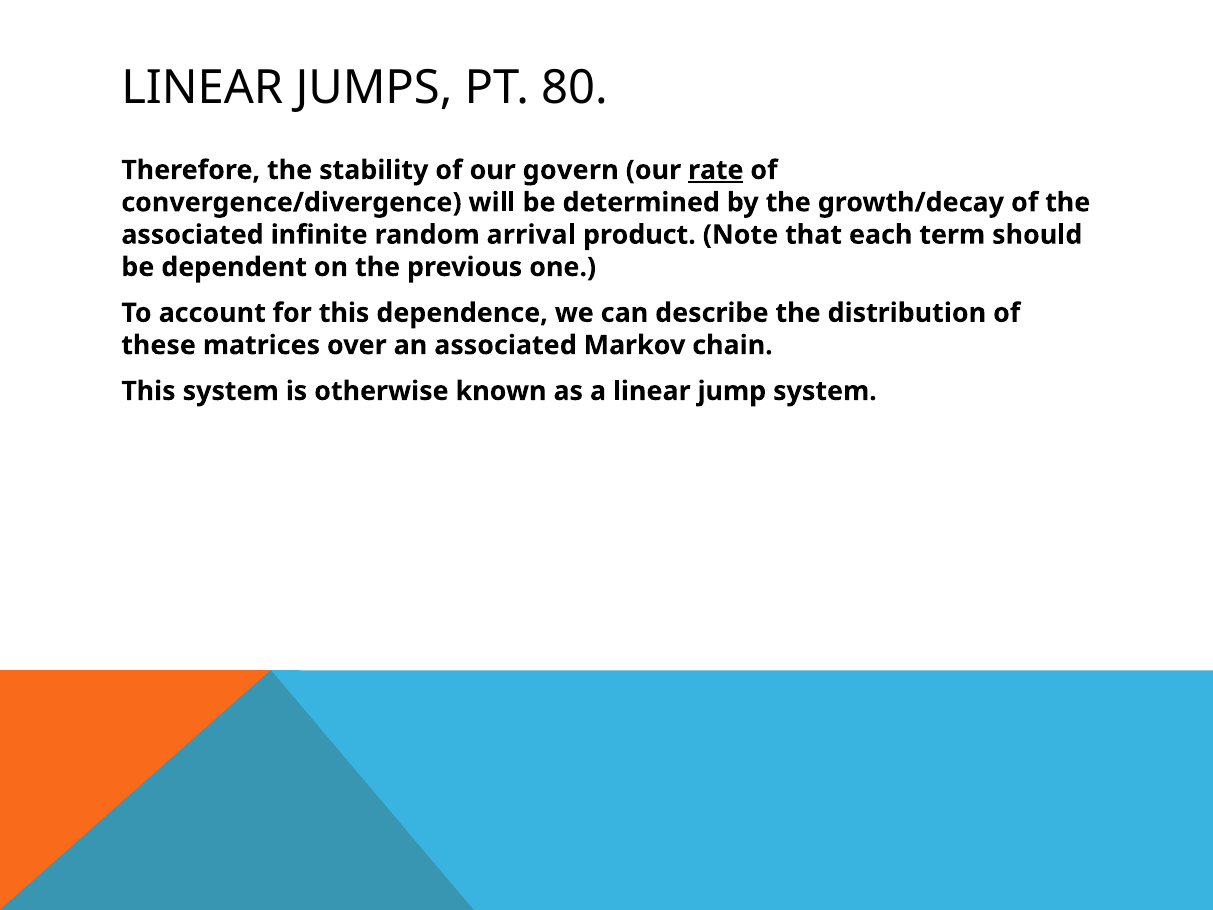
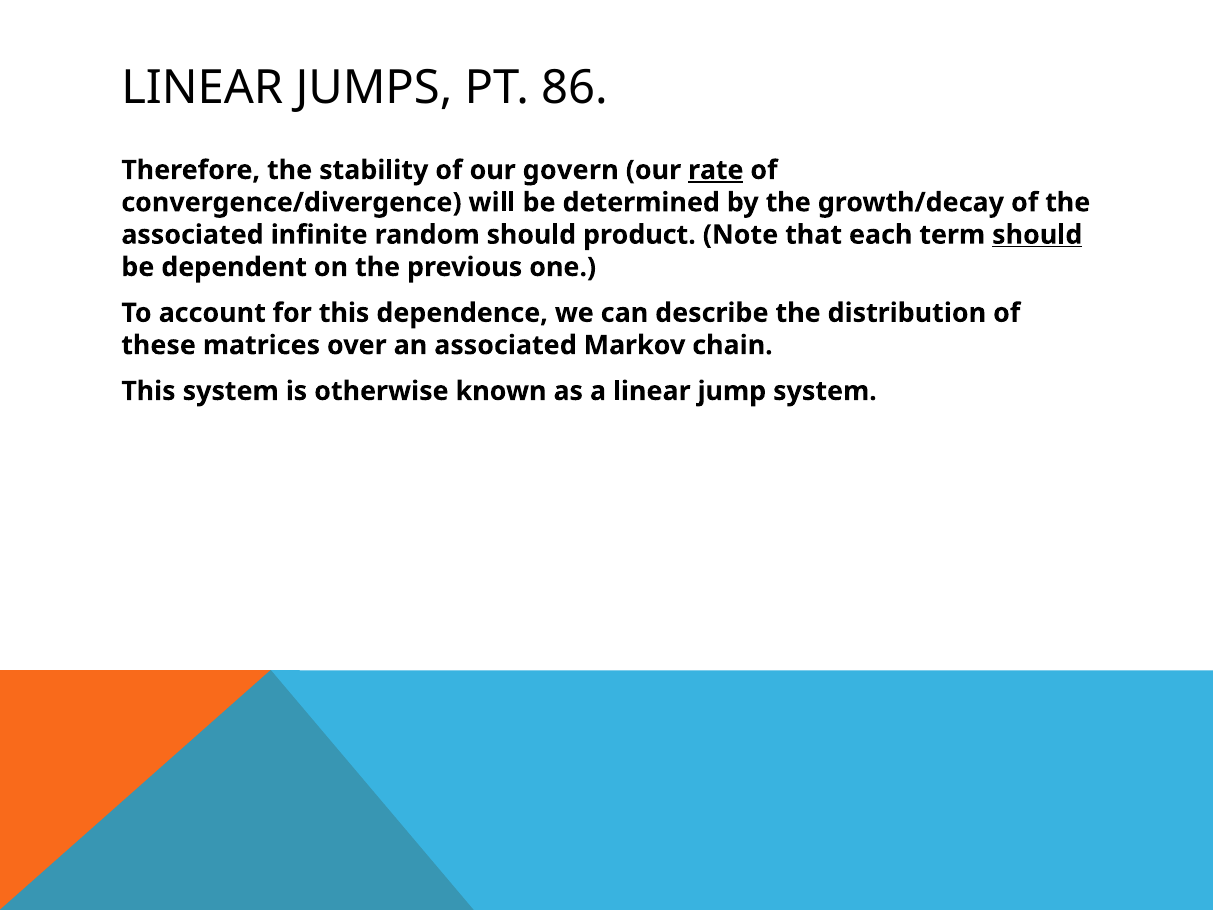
80: 80 -> 86
random arrival: arrival -> should
should at (1037, 235) underline: none -> present
